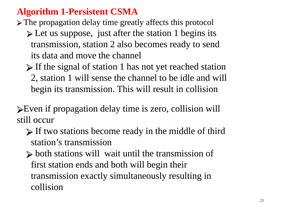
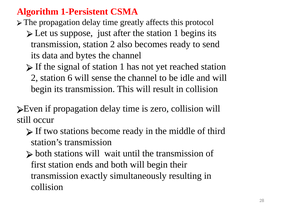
move: move -> bytes
2 station 1: 1 -> 6
